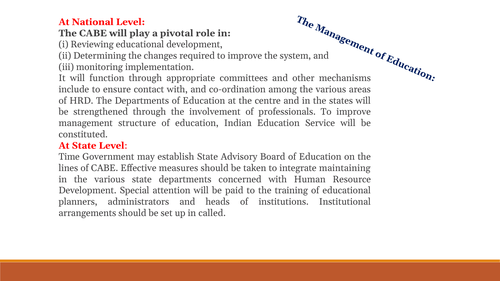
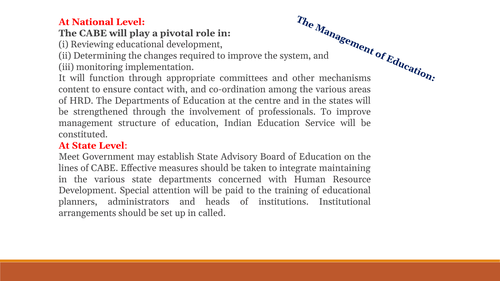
include: include -> content
Time: Time -> Meet
